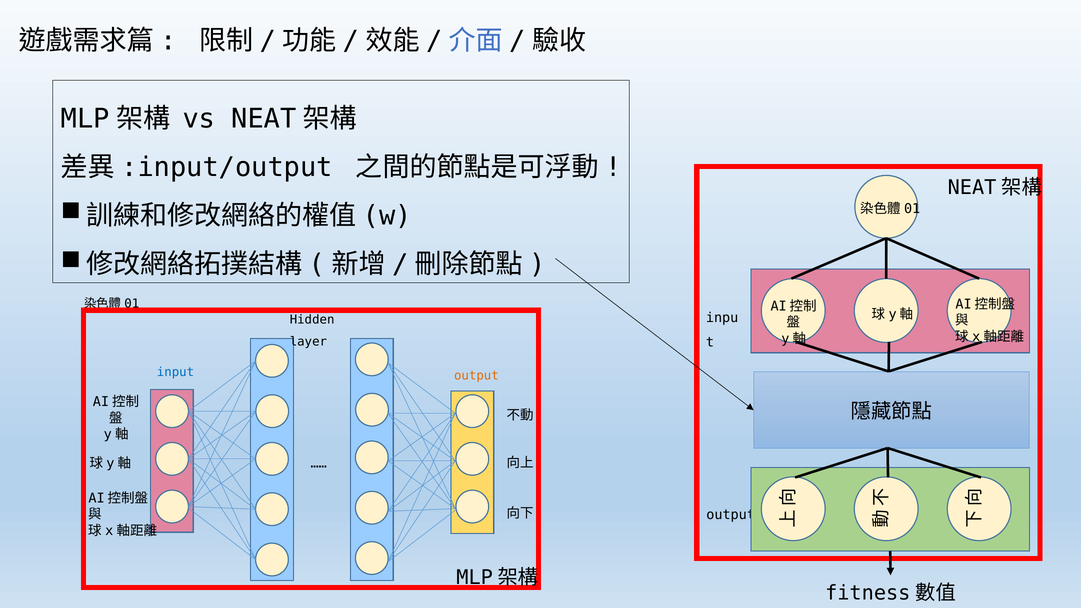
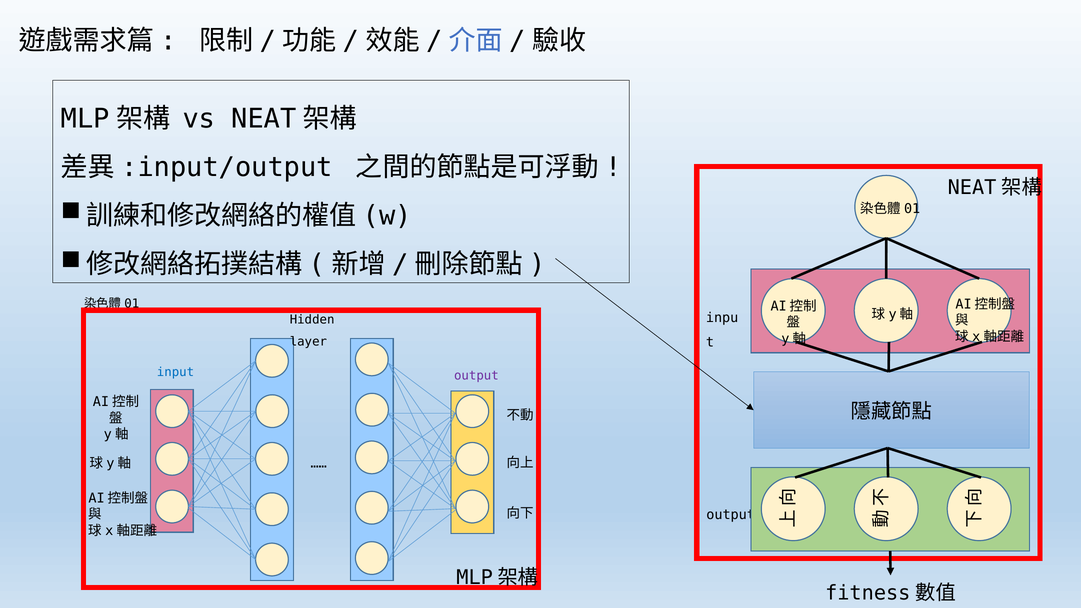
output at (476, 376) colour: orange -> purple
